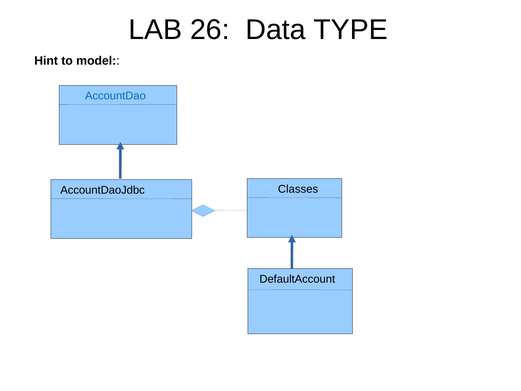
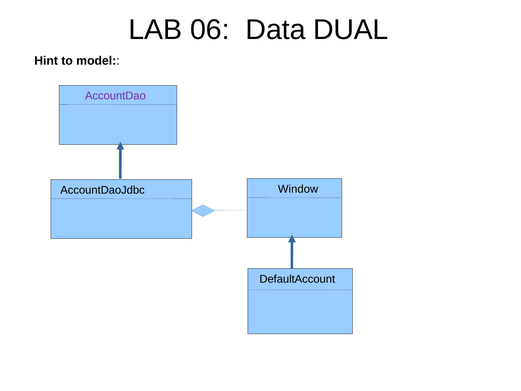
26: 26 -> 06
TYPE: TYPE -> DUAL
AccountDao colour: blue -> purple
Classes: Classes -> Window
